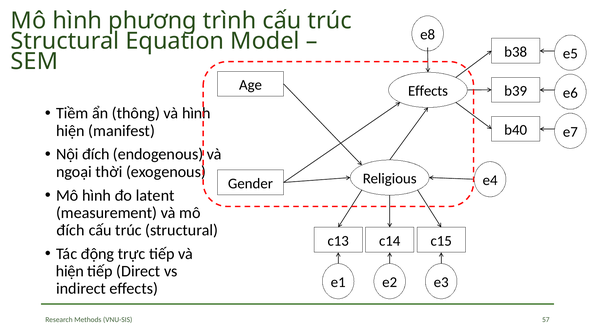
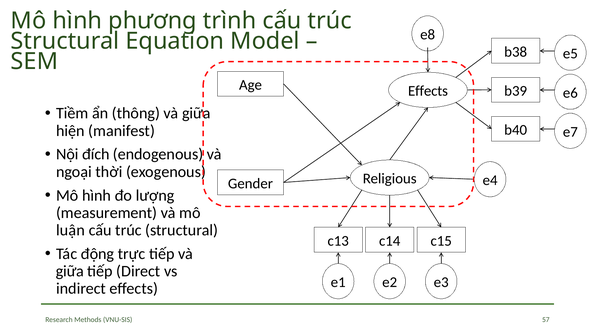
hình at (196, 113): hình -> giữa
latent: latent -> lượng
đích at (71, 230): đích -> luận
hiện at (70, 271): hiện -> giữa
